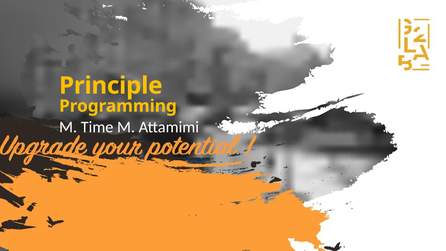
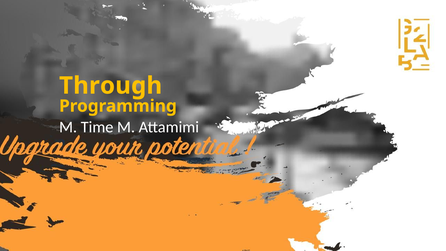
Principle: Principle -> Through
